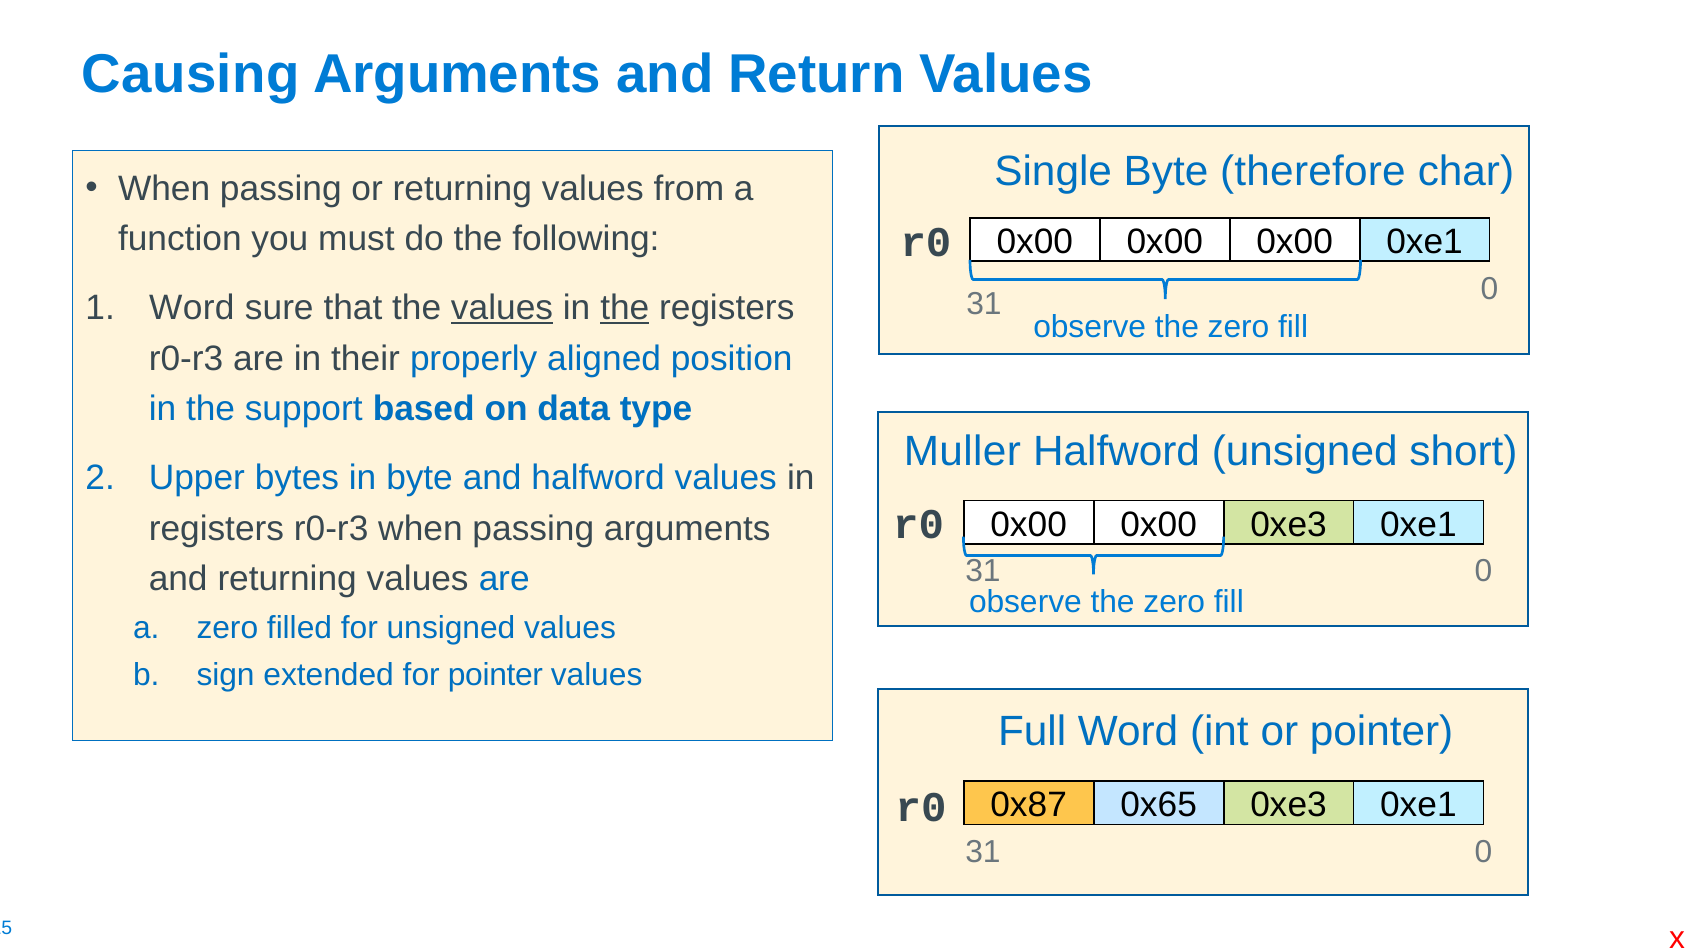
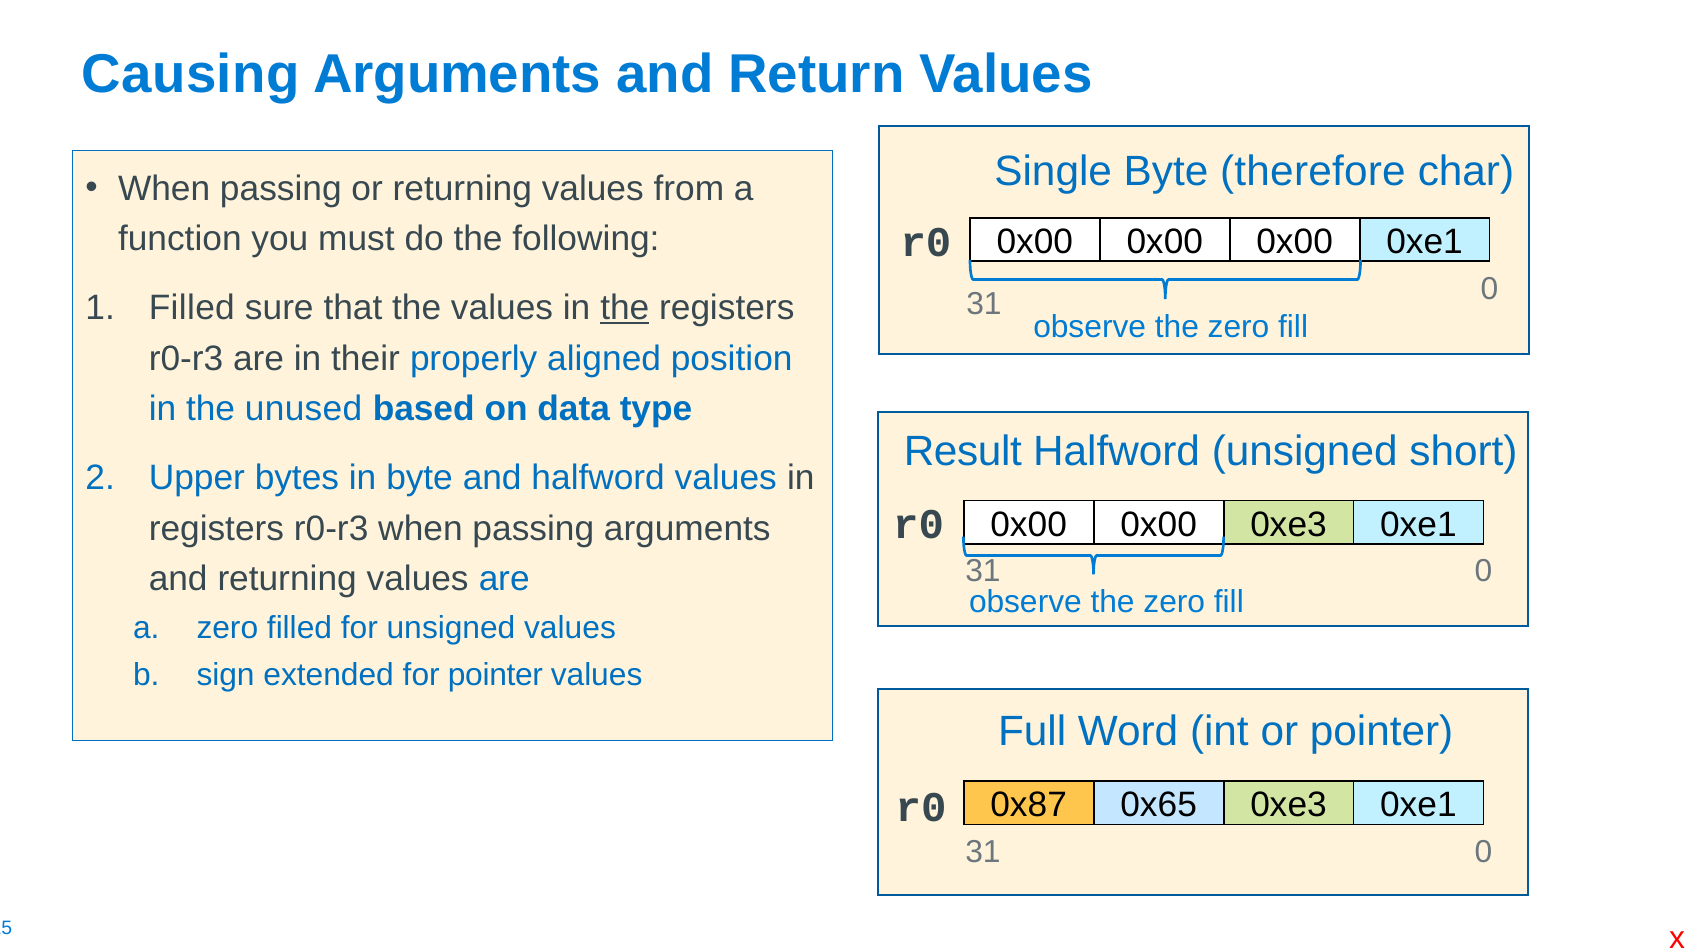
Word at (192, 308): Word -> Filled
values at (502, 308) underline: present -> none
support: support -> unused
Muller: Muller -> Result
